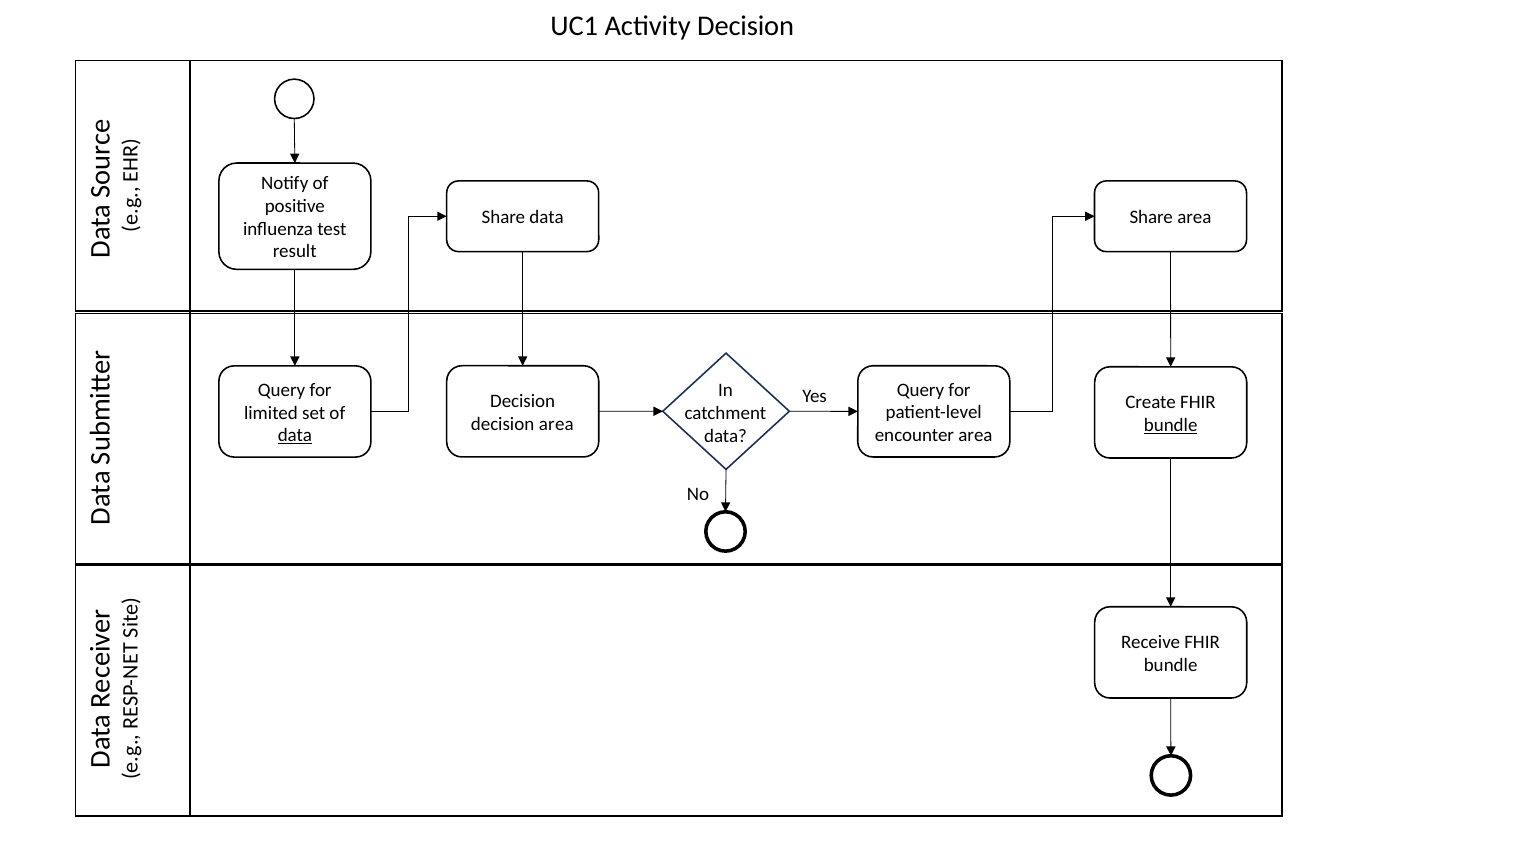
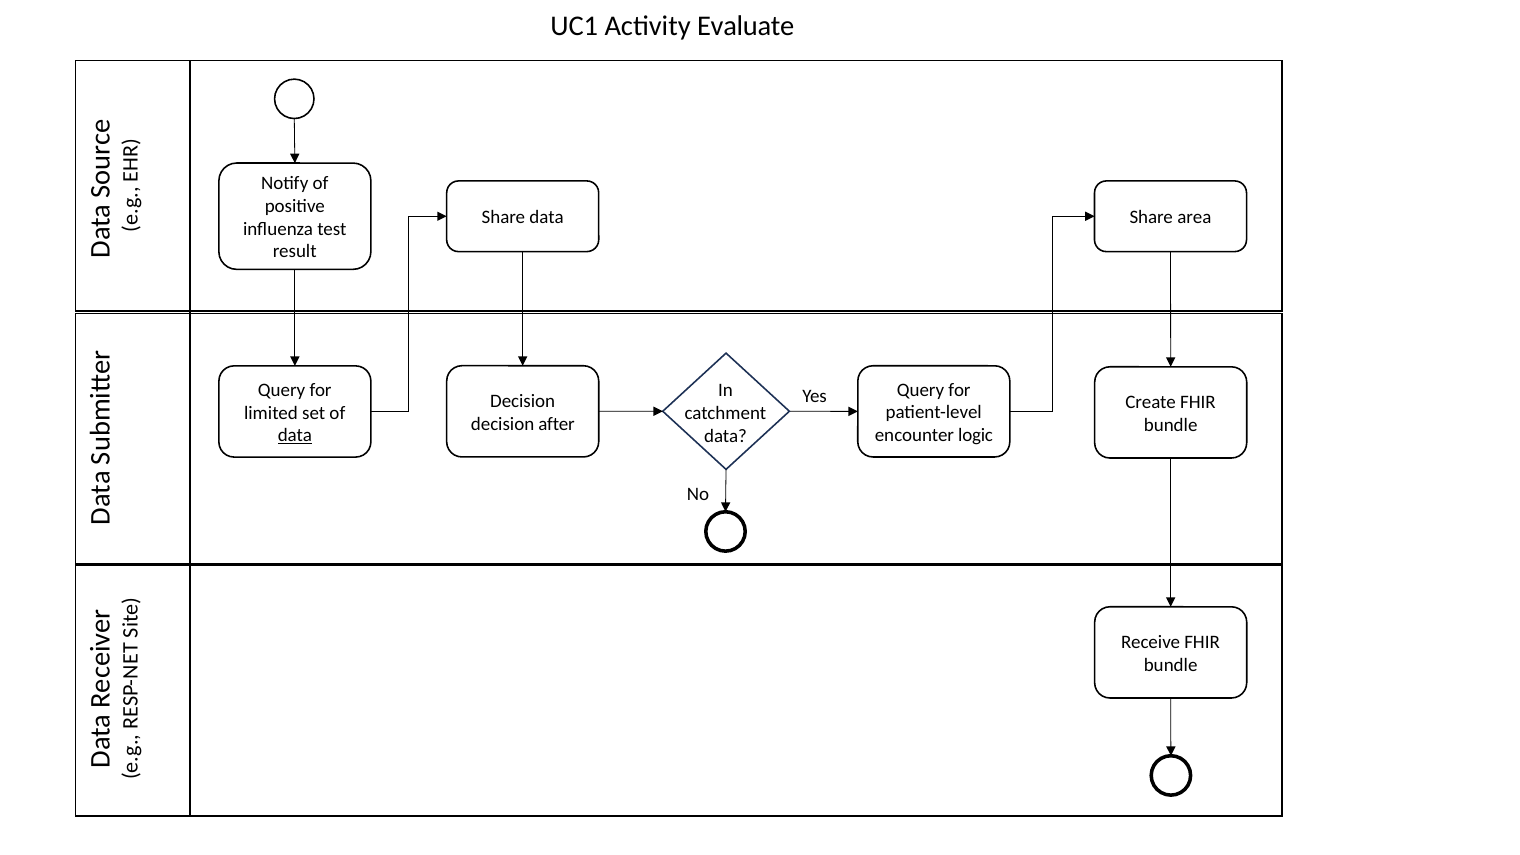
Activity Decision: Decision -> Evaluate
decision area: area -> after
bundle at (1171, 425) underline: present -> none
encounter area: area -> logic
